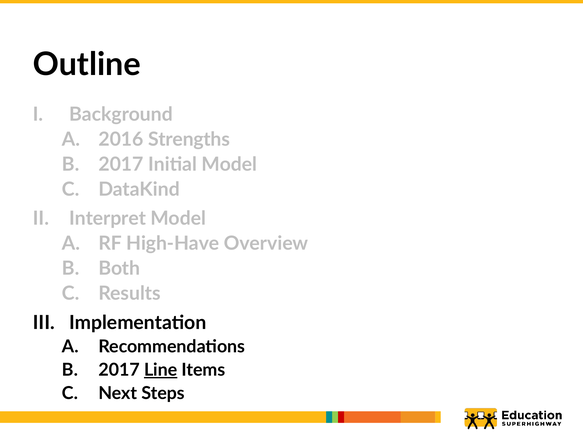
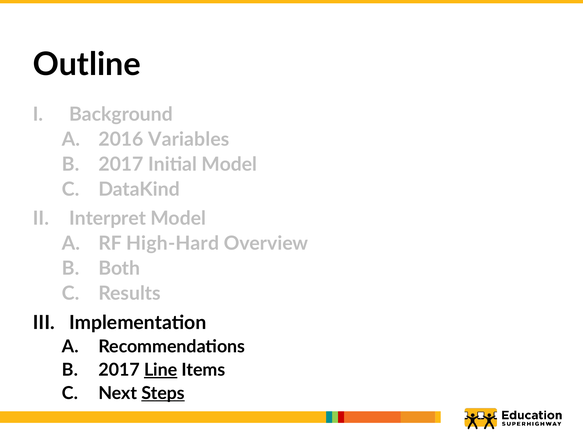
Strengths: Strengths -> Variables
High-Have: High-Have -> High-Hard
Steps underline: none -> present
